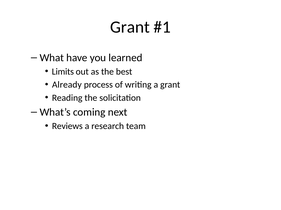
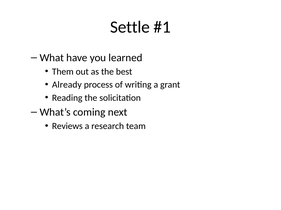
Grant at (130, 27): Grant -> Settle
Limits: Limits -> Them
